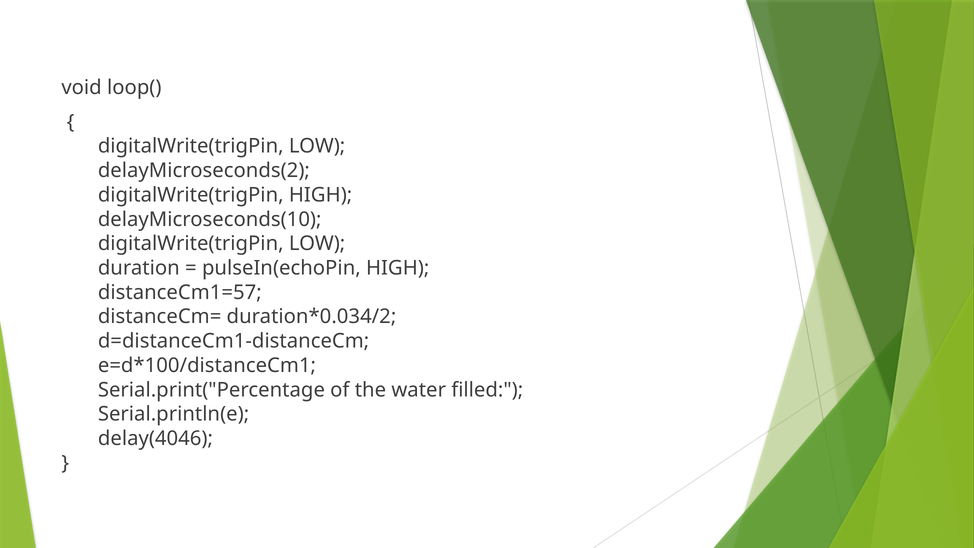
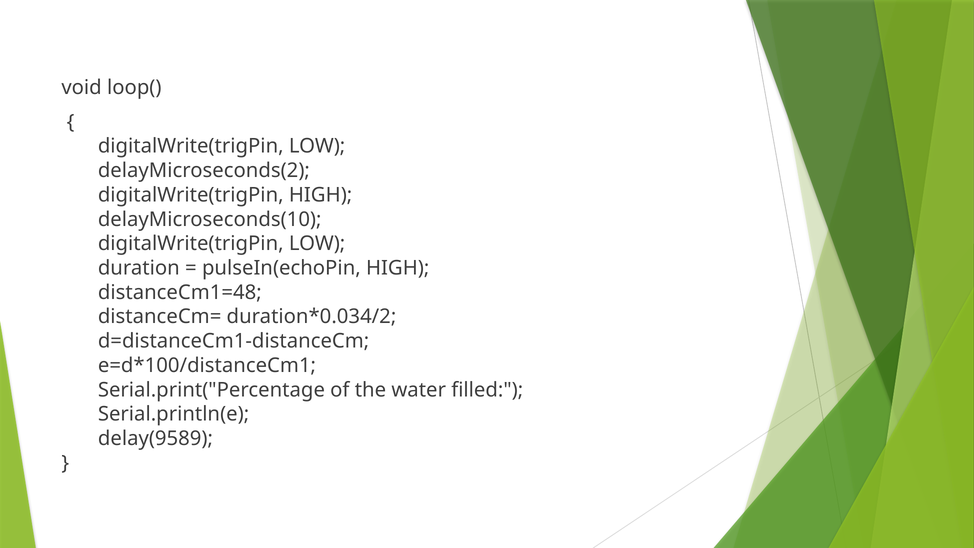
distanceCm1=57: distanceCm1=57 -> distanceCm1=48
delay(4046: delay(4046 -> delay(9589
